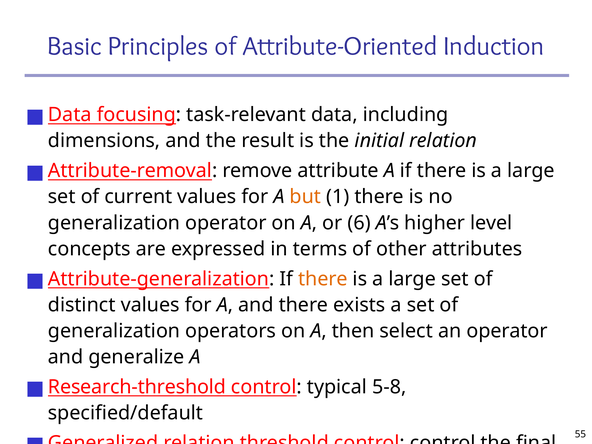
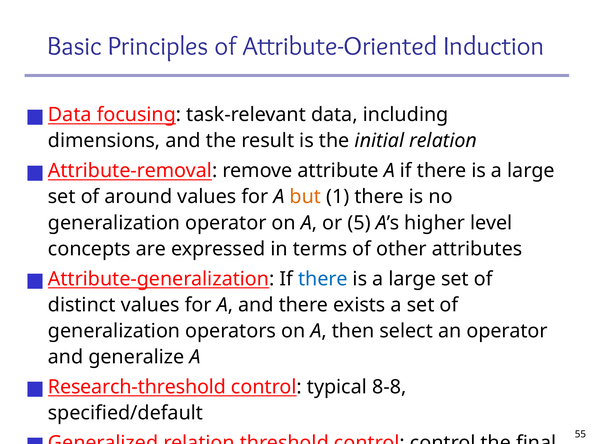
current: current -> around
6: 6 -> 5
there at (323, 279) colour: orange -> blue
5-8: 5-8 -> 8-8
